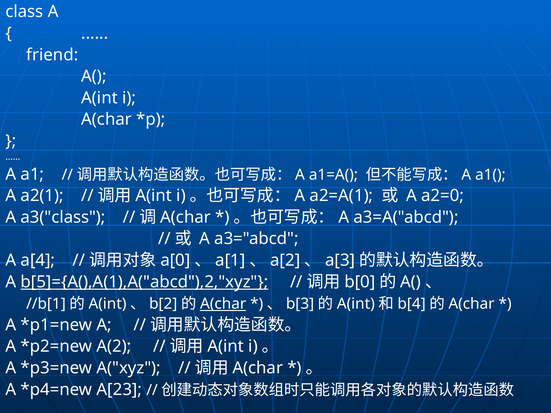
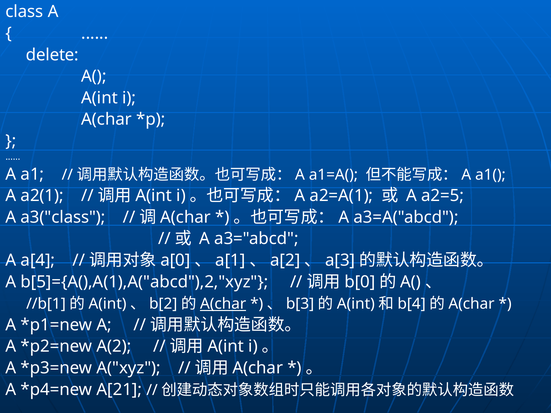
friend: friend -> delete
a2=0: a2=0 -> a2=5
b[5]={A(),A(1),A("abcd"),2,"xyz underline: present -> none
A[23: A[23 -> A[21
